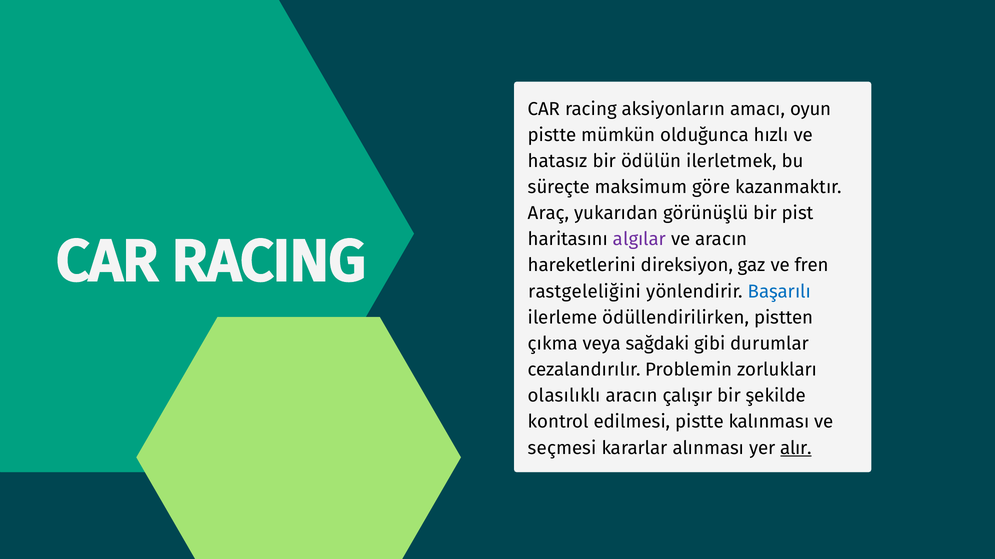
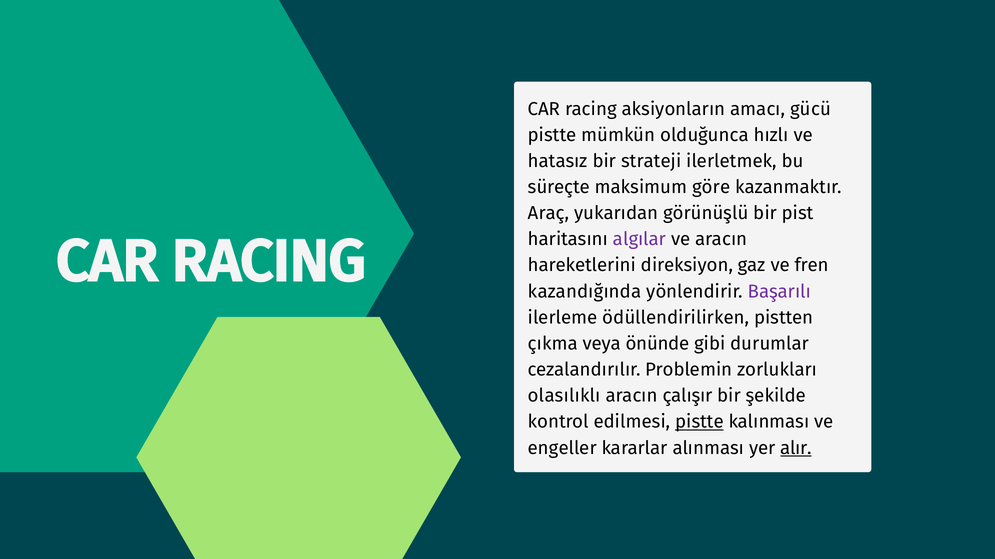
oyun: oyun -> gücü
ödülün: ödülün -> strateji
rastgeleliğini: rastgeleliğini -> kazandığında
Başarılı colour: blue -> purple
sağdaki: sağdaki -> önünde
pistte at (699, 422) underline: none -> present
seçmesi: seçmesi -> engeller
